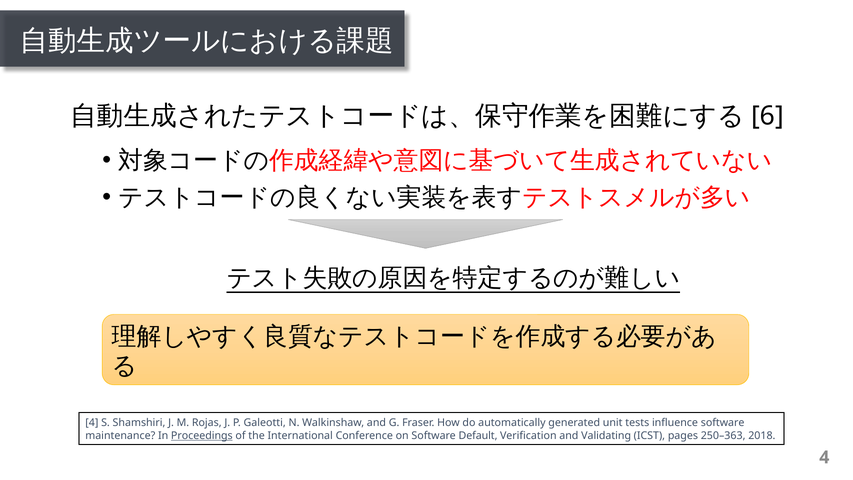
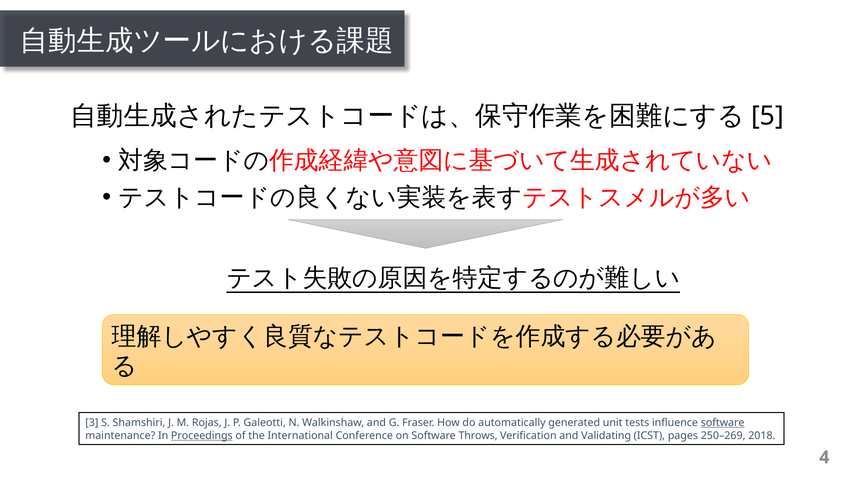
6: 6 -> 5
4 at (92, 423): 4 -> 3
software at (723, 423) underline: none -> present
Default: Default -> Throws
250–363: 250–363 -> 250–269
